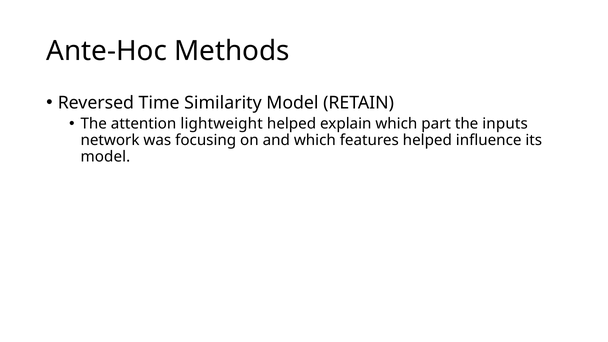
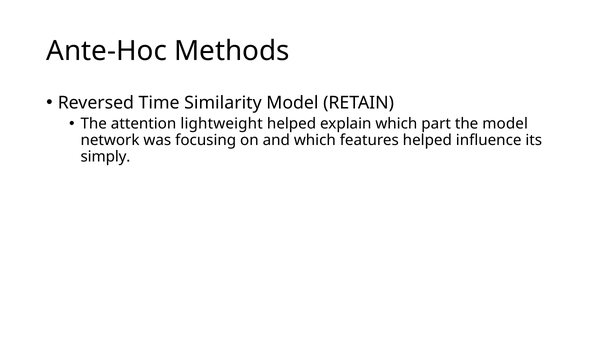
the inputs: inputs -> model
model at (105, 157): model -> simply
